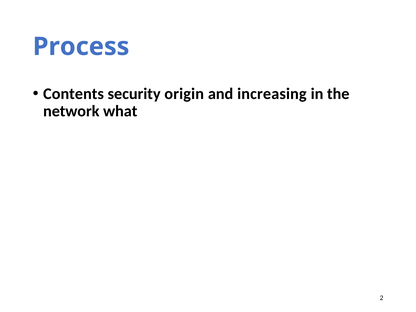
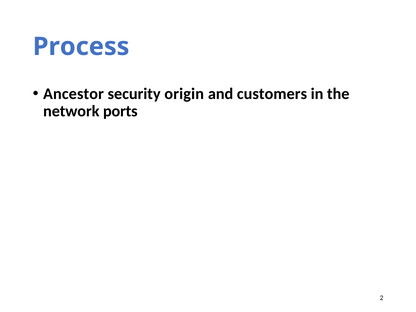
Contents: Contents -> Ancestor
increasing: increasing -> customers
what: what -> ports
